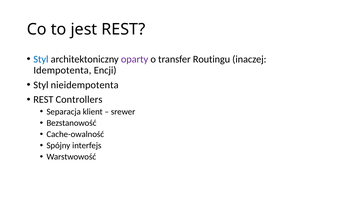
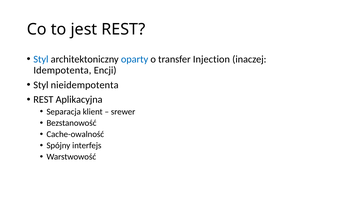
oparty colour: purple -> blue
Routingu: Routingu -> Injection
Controllers: Controllers -> Aplikacyjna
